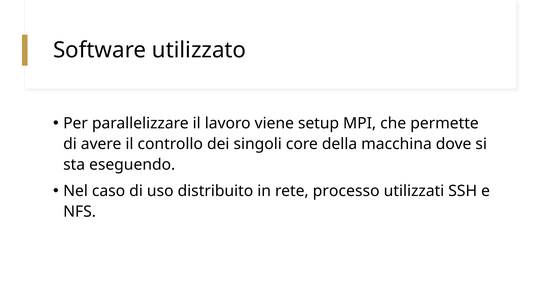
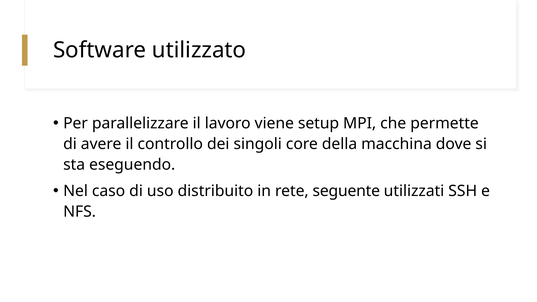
processo: processo -> seguente
